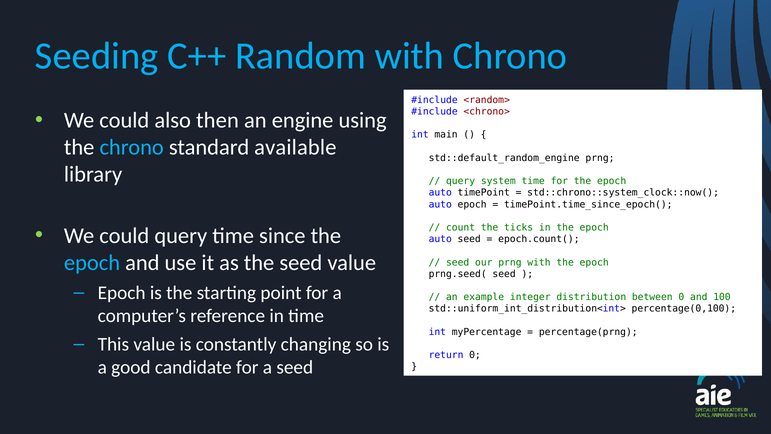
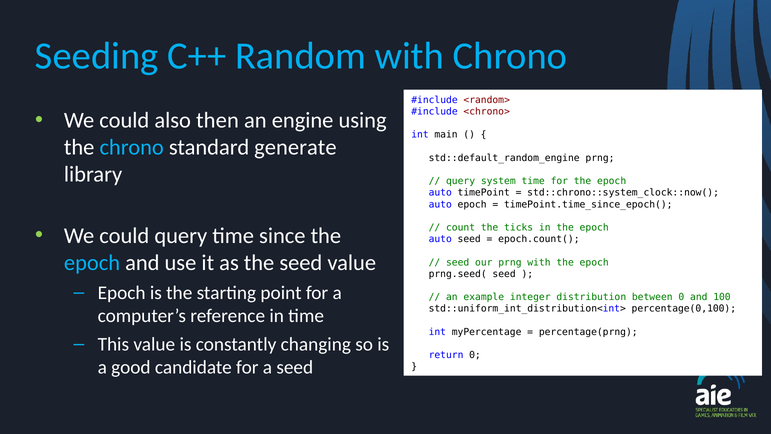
available: available -> generate
